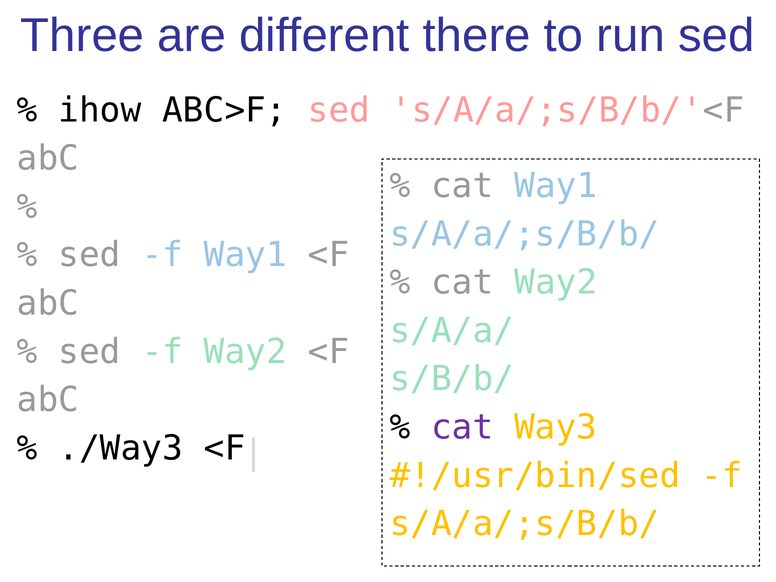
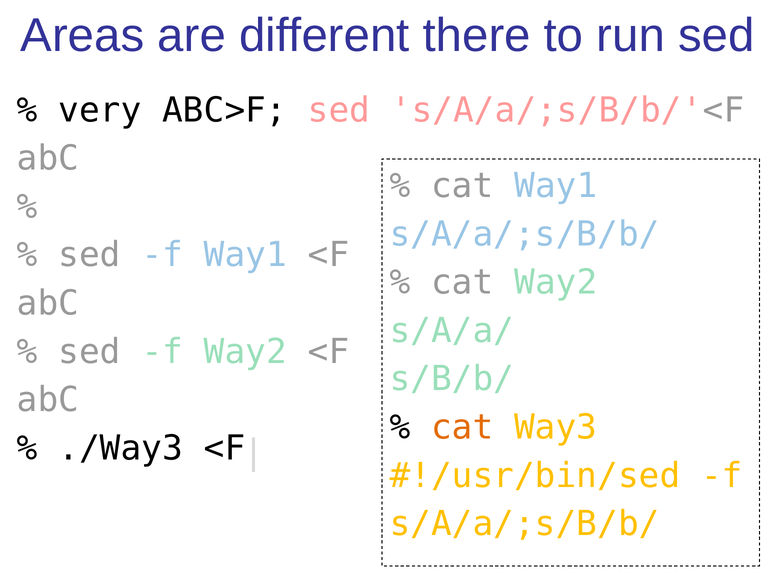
Three: Three -> Areas
ihow: ihow -> very
cat at (462, 427) colour: purple -> orange
